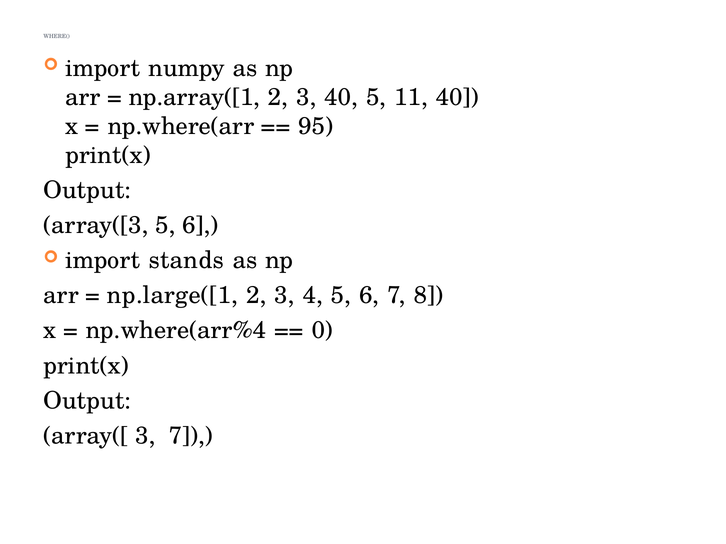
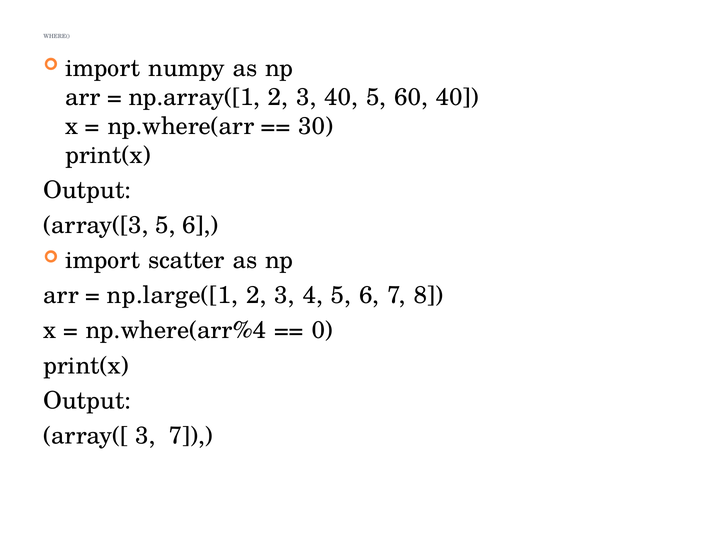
11: 11 -> 60
95: 95 -> 30
stands: stands -> scatter
